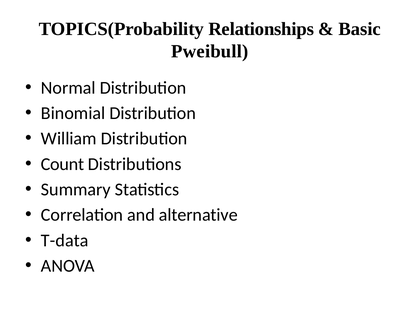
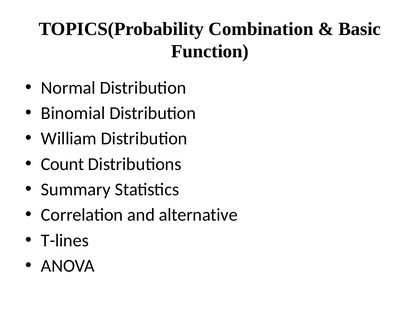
Relationships: Relationships -> Combination
Pweibull: Pweibull -> Function
T-data: T-data -> T-lines
